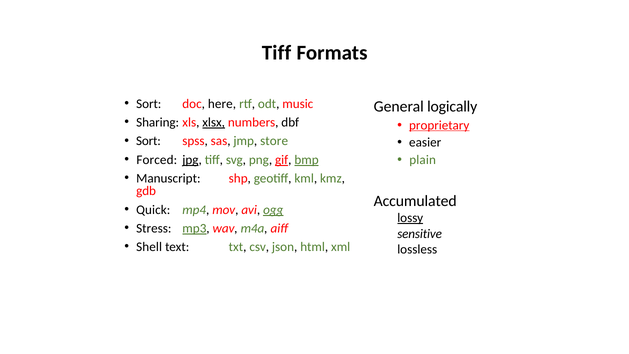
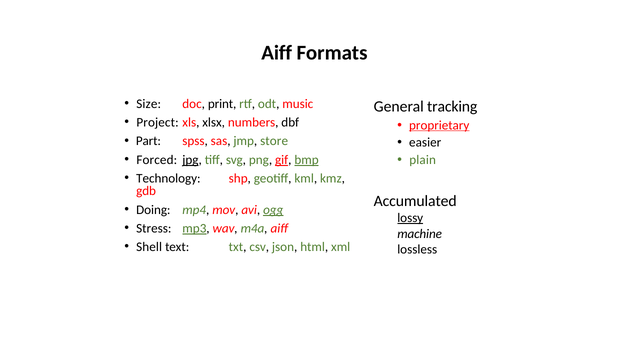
Tiff at (276, 53): Tiff -> Aiff
Sort at (149, 104): Sort -> Size
here: here -> print
logically: logically -> tracking
Sharing: Sharing -> Project
xlsx underline: present -> none
Sort at (148, 141): Sort -> Part
Manuscript: Manuscript -> Technology
Quick: Quick -> Doing
sensitive: sensitive -> machine
